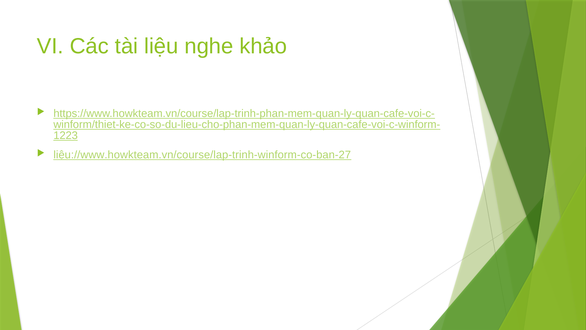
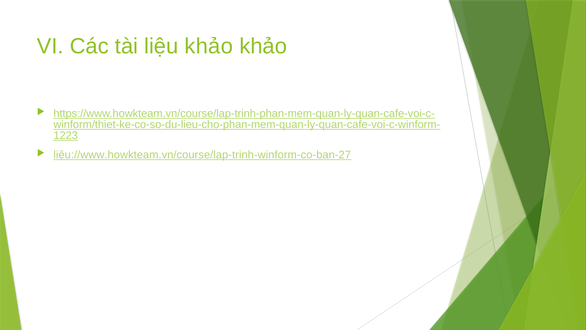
liệu nghe: nghe -> khảo
